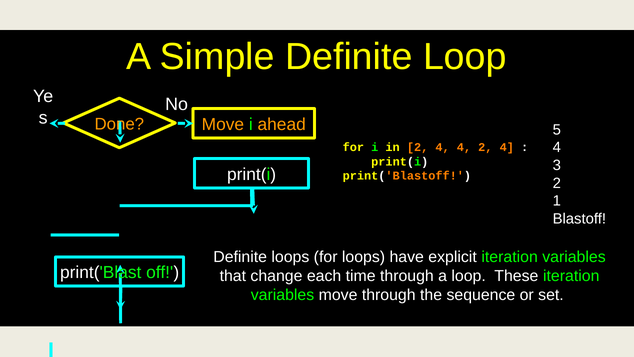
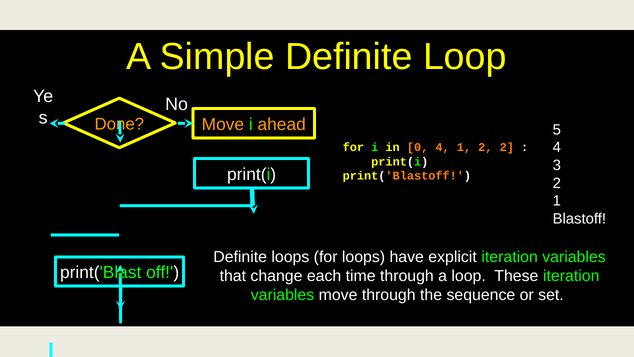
in 2: 2 -> 0
4 4: 4 -> 1
4 at (507, 147): 4 -> 2
